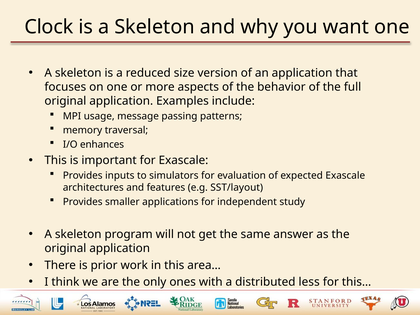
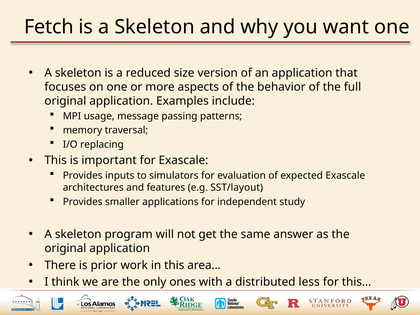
Clock: Clock -> Fetch
enhances: enhances -> replacing
